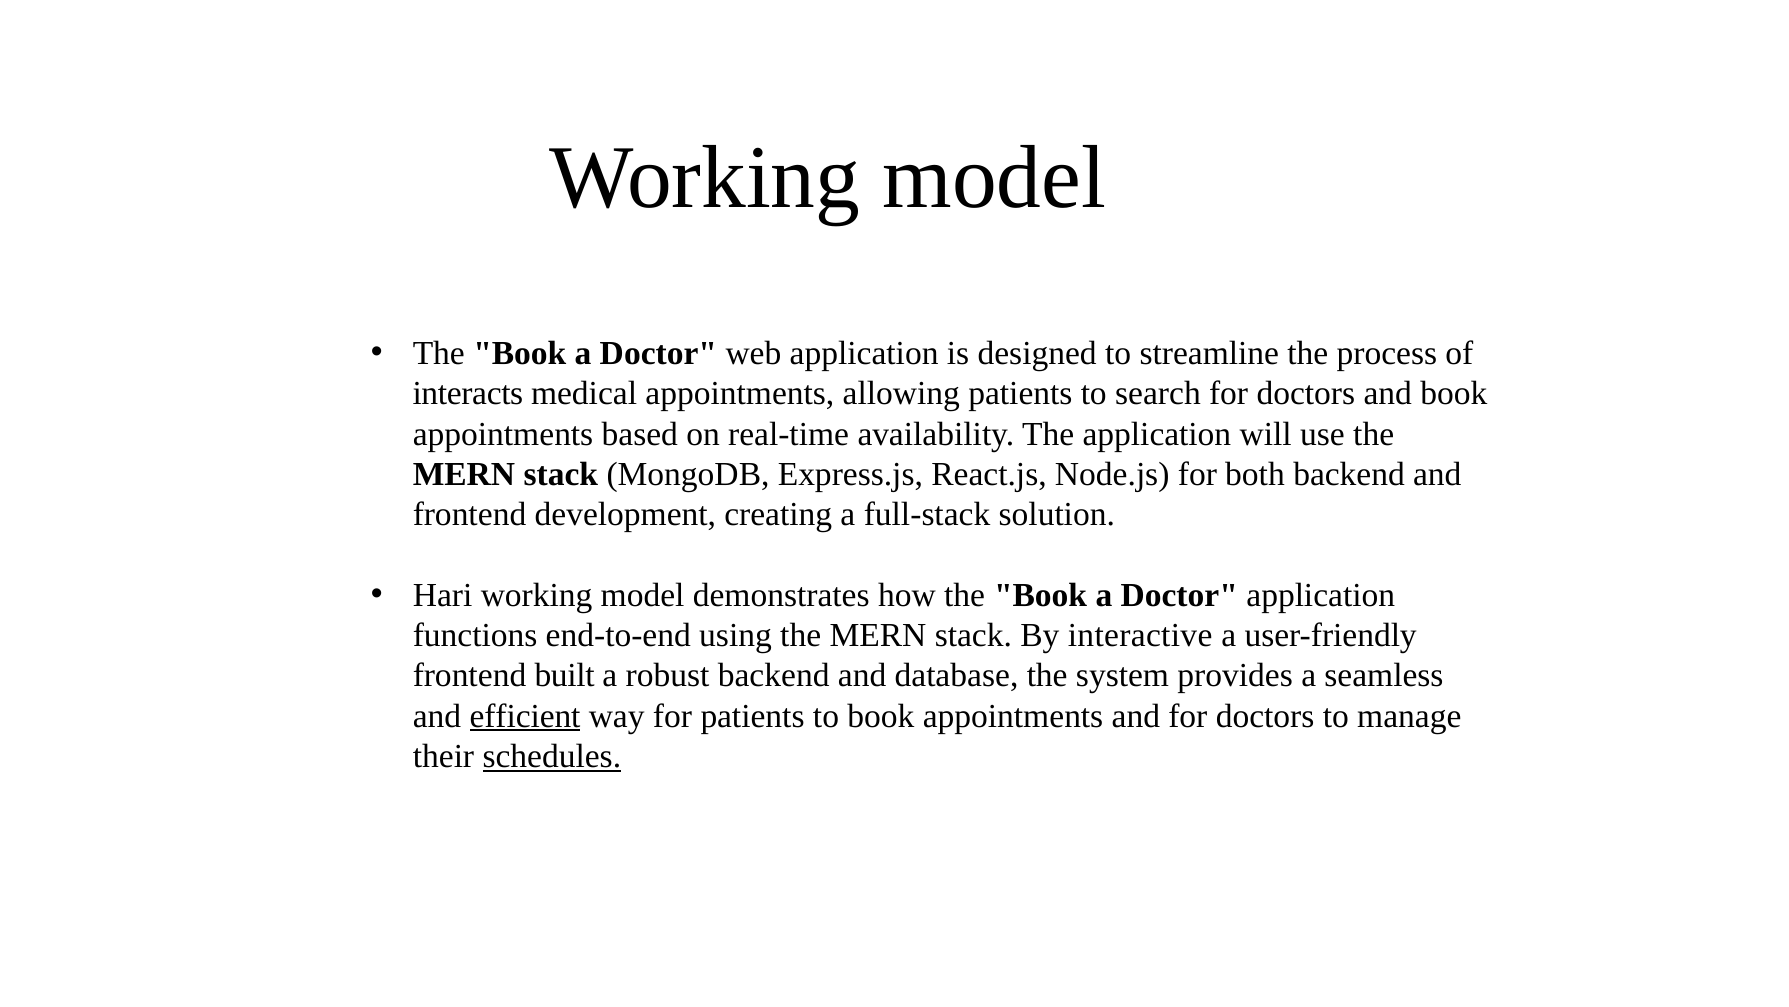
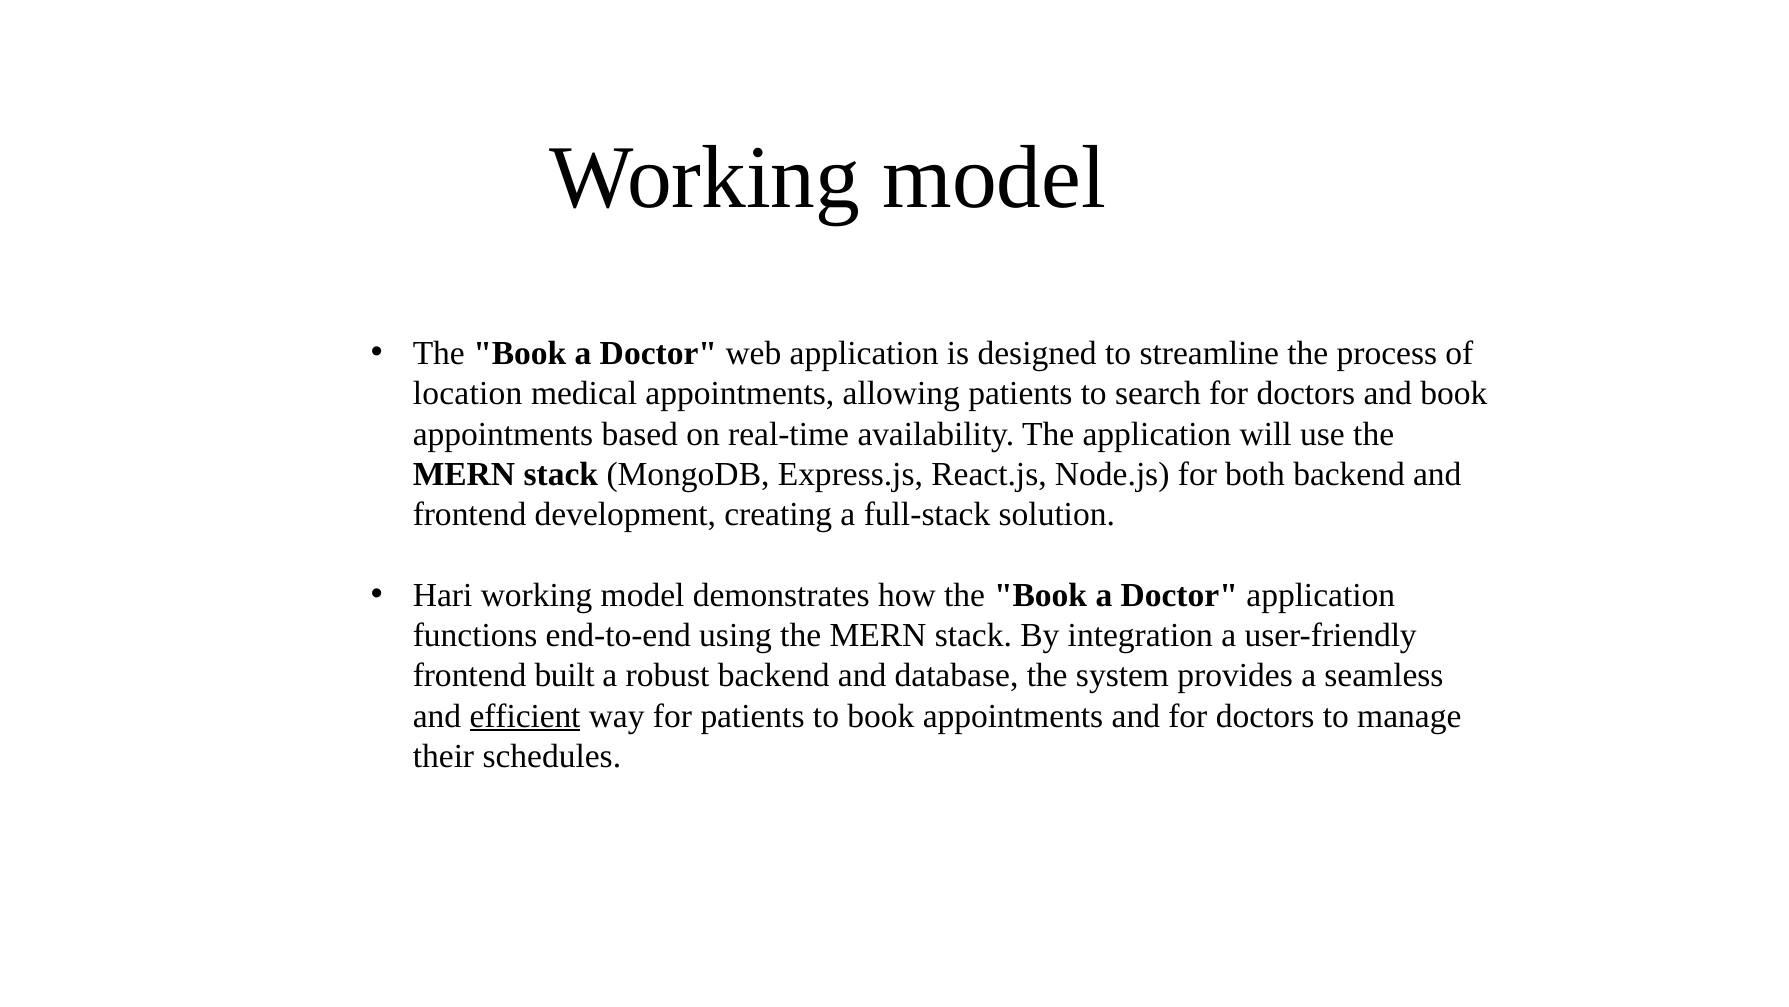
interacts: interacts -> location
interactive: interactive -> integration
schedules underline: present -> none
